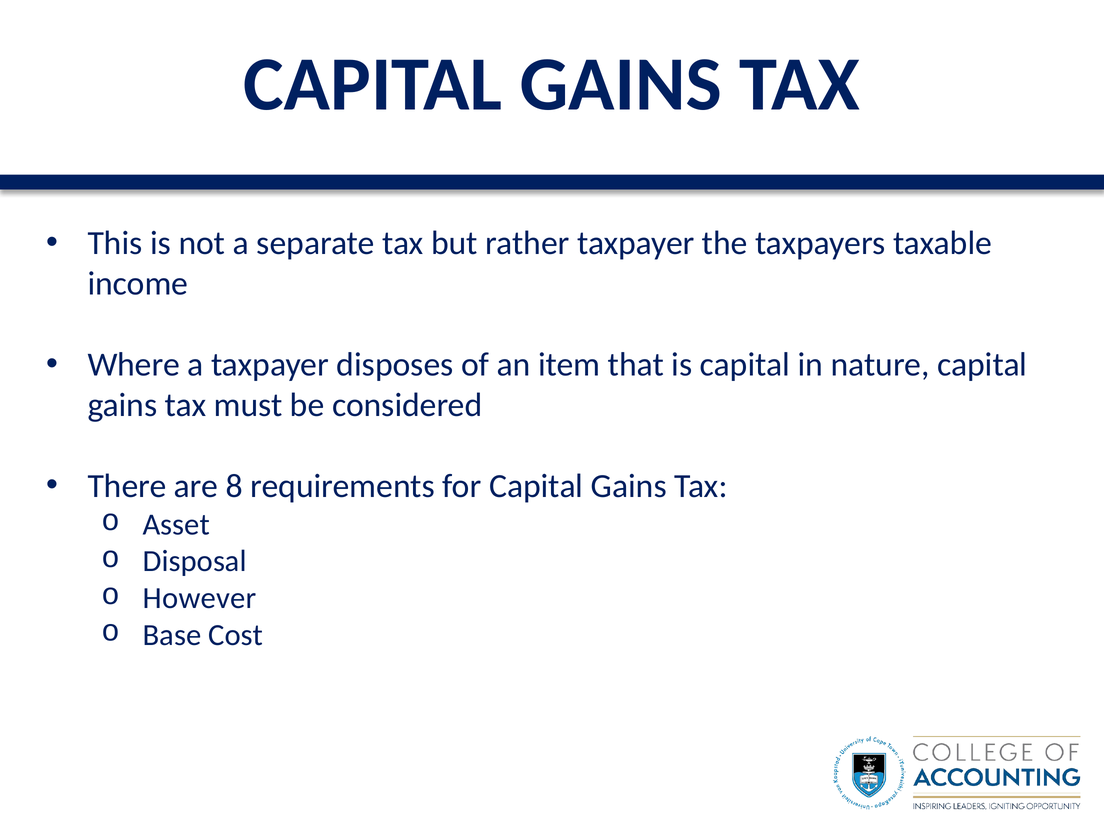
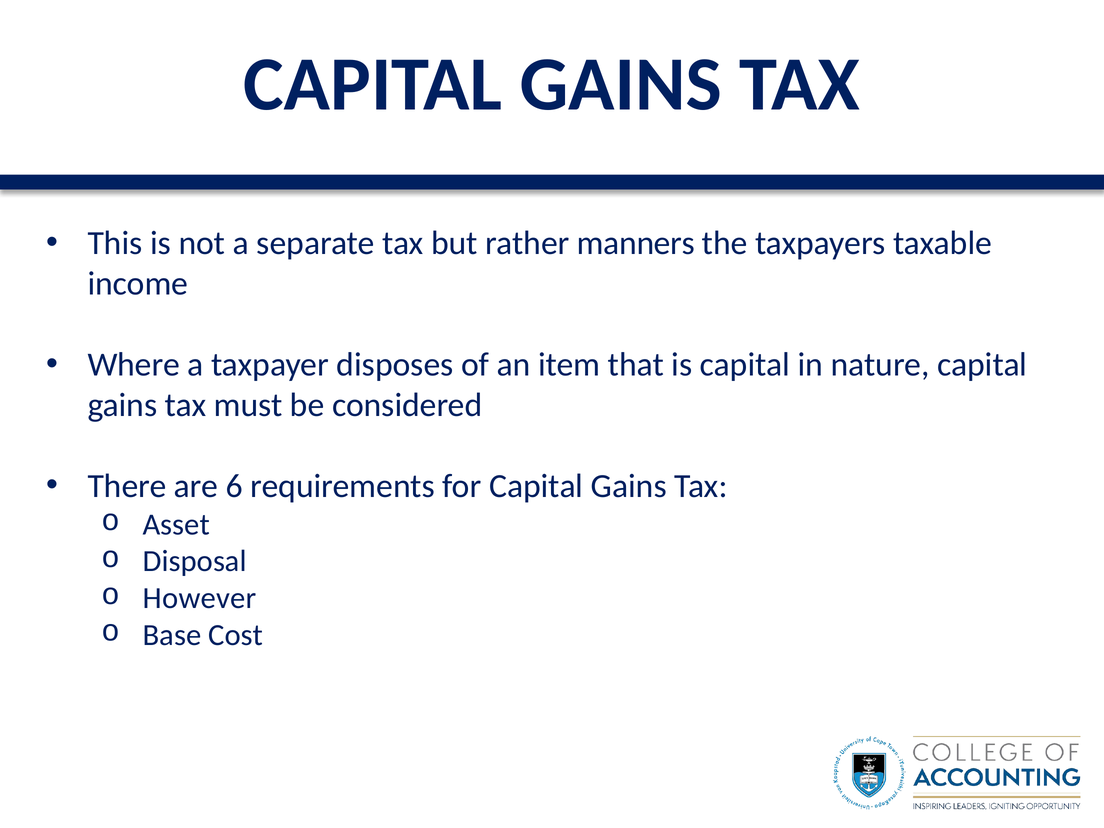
rather taxpayer: taxpayer -> manners
8: 8 -> 6
